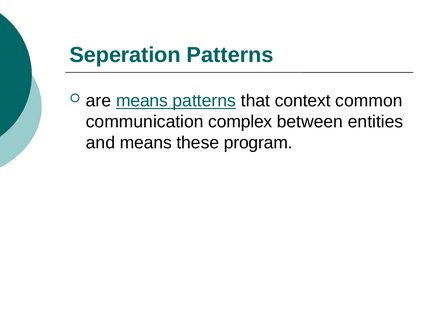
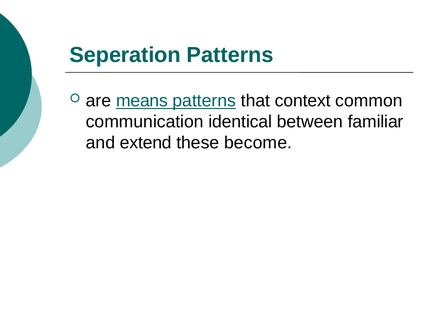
complex: complex -> identical
entities: entities -> familiar
and means: means -> extend
program: program -> become
